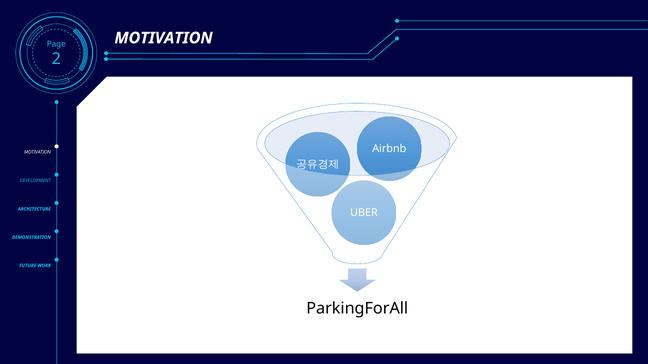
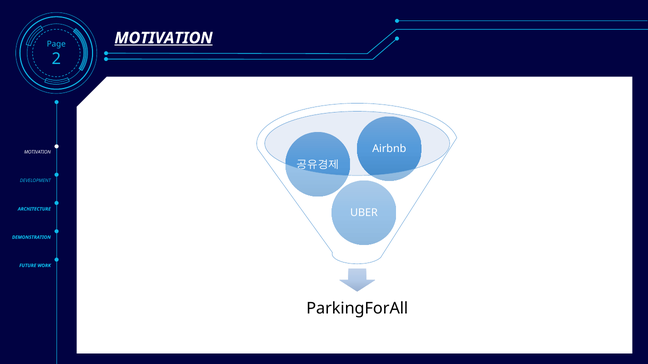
MOTIVATION at (164, 38) underline: none -> present
